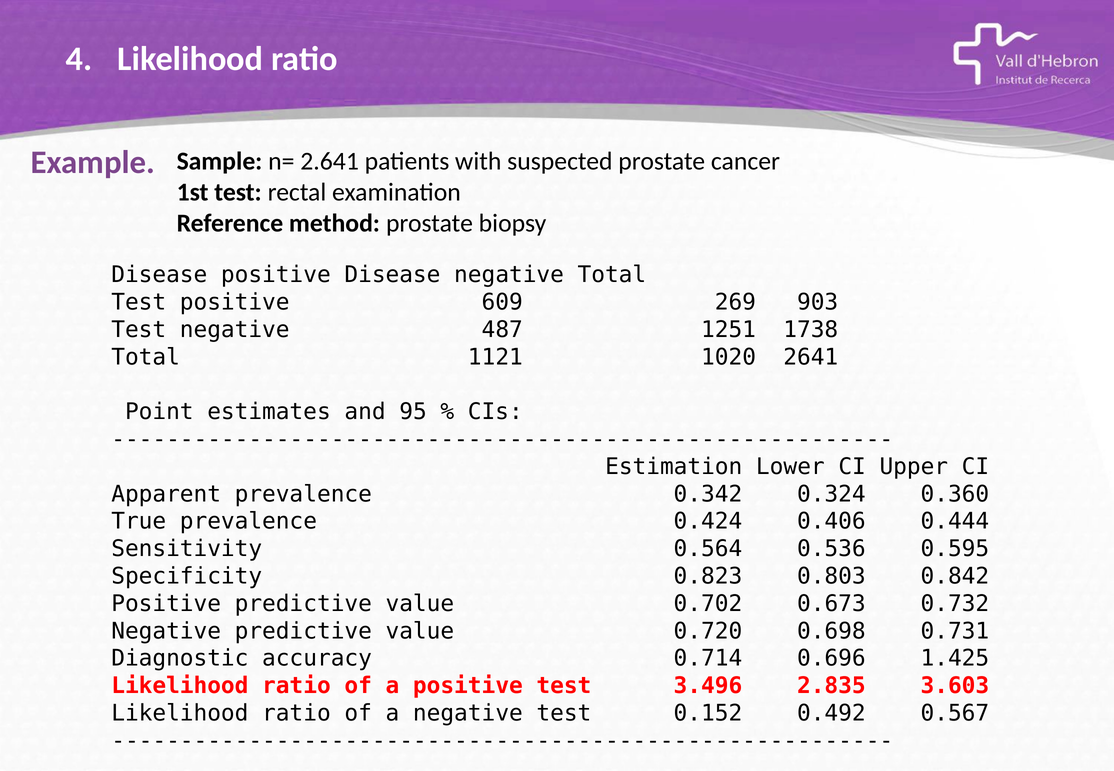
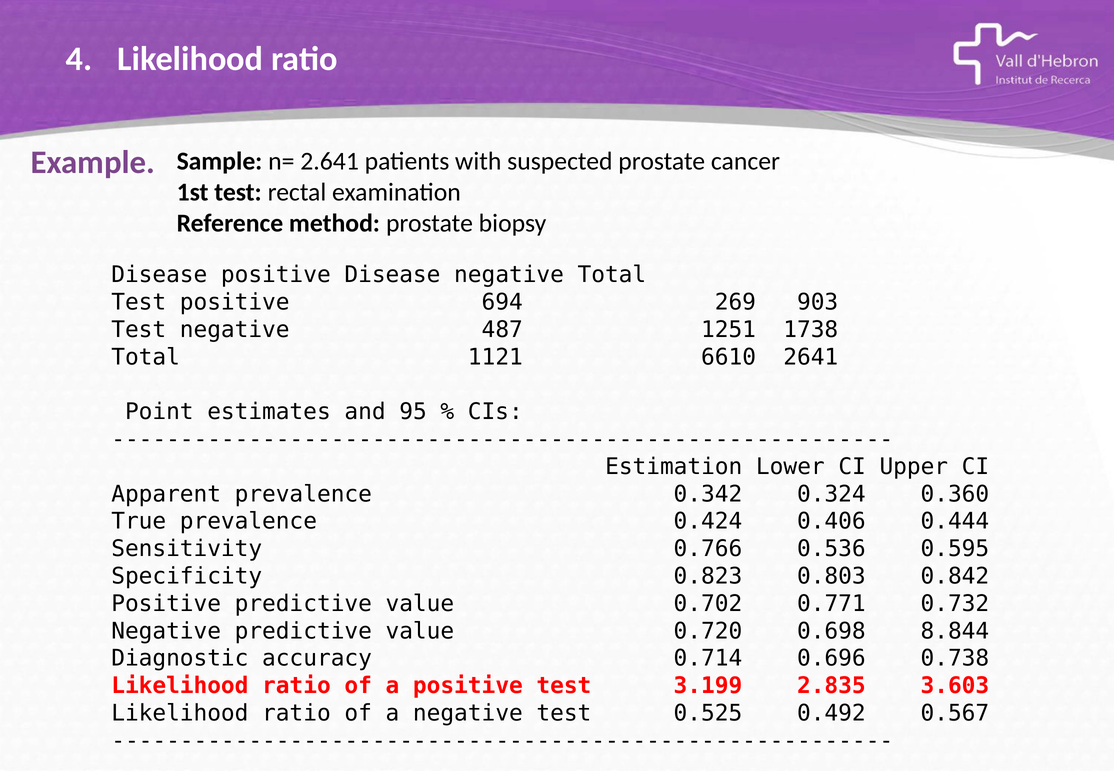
609: 609 -> 694
1020: 1020 -> 6610
0.564: 0.564 -> 0.766
0.673: 0.673 -> 0.771
0.731: 0.731 -> 8.844
1.425: 1.425 -> 0.738
3.496: 3.496 -> 3.199
0.152: 0.152 -> 0.525
